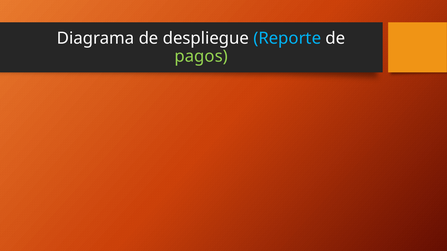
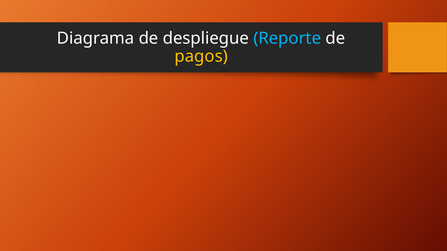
pagos colour: light green -> yellow
